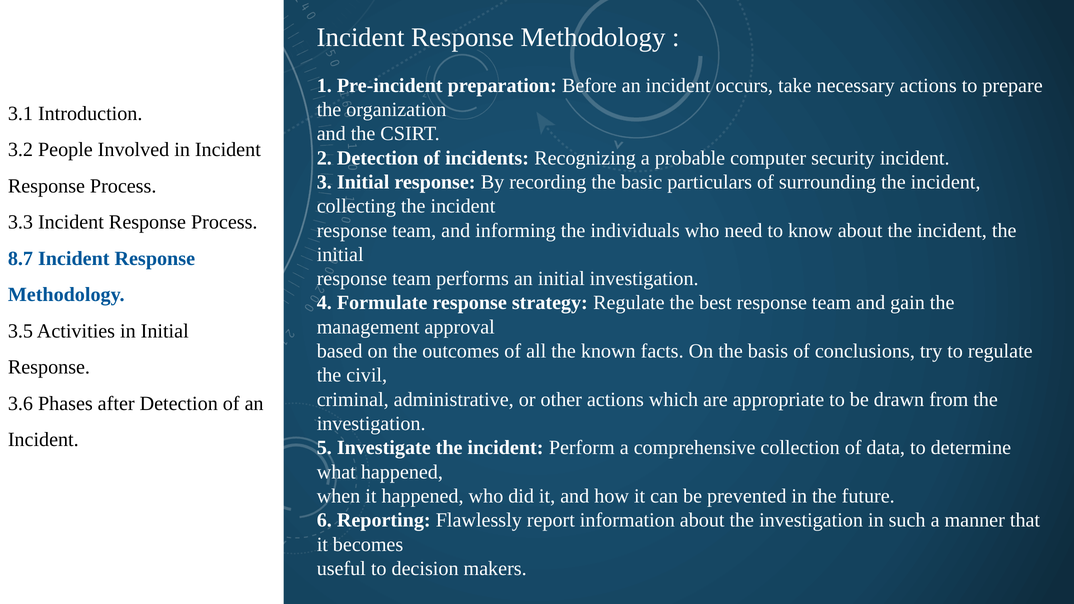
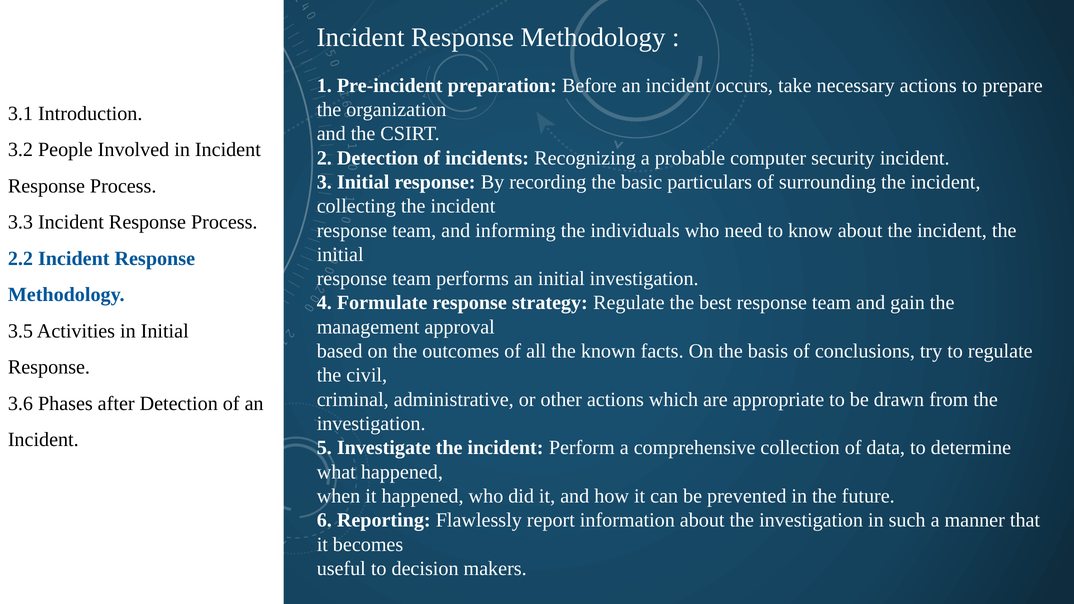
8.7: 8.7 -> 2.2
